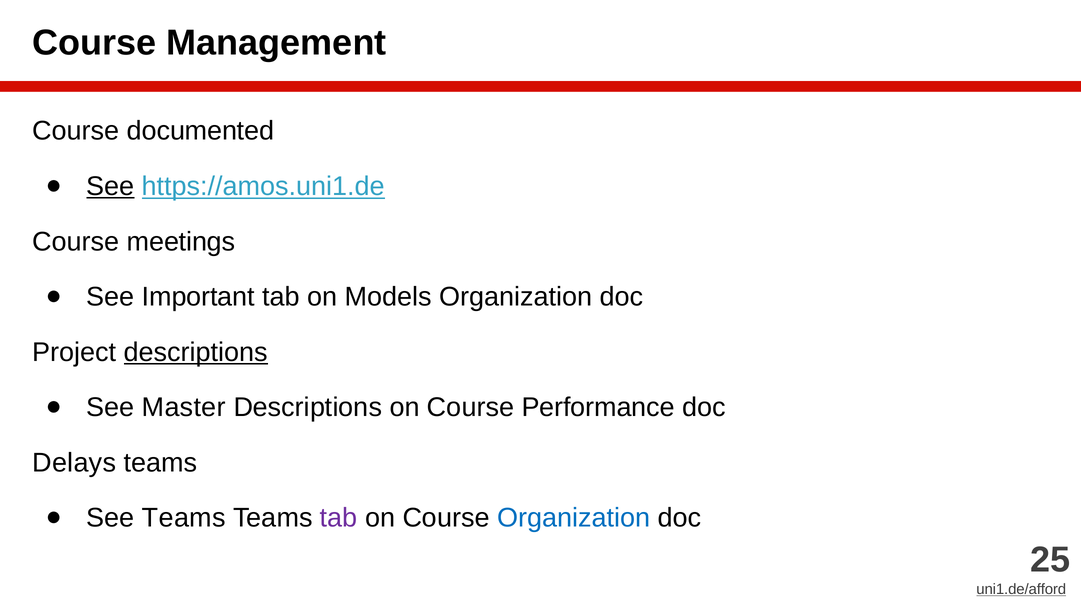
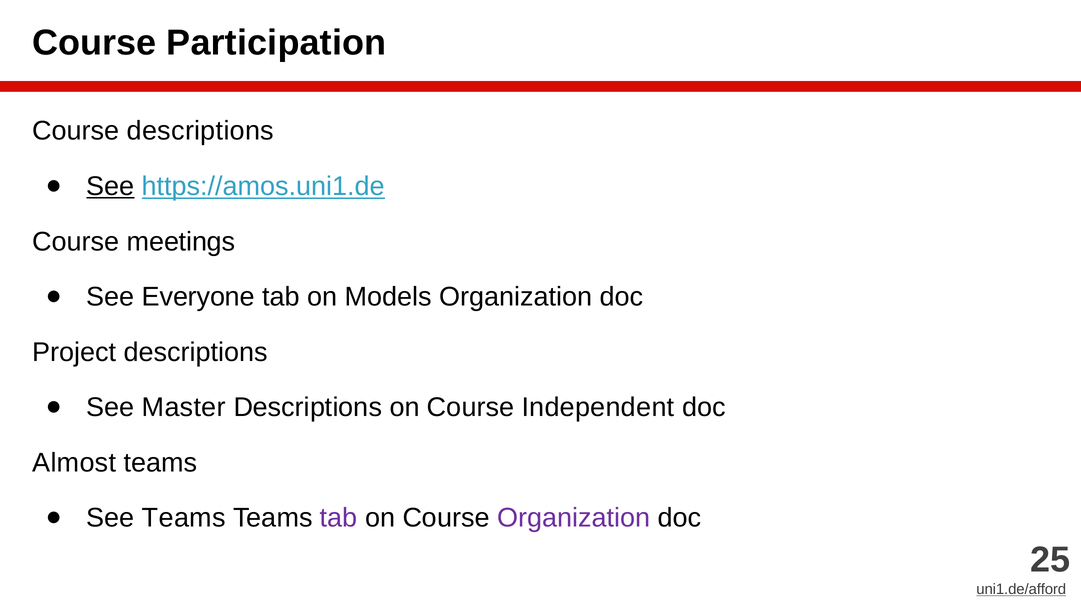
Management: Management -> Participation
Course documented: documented -> descriptions
Important: Important -> Everyone
descriptions at (196, 352) underline: present -> none
Performance: Performance -> Independent
Delays: Delays -> Almost
Organization at (574, 518) colour: blue -> purple
